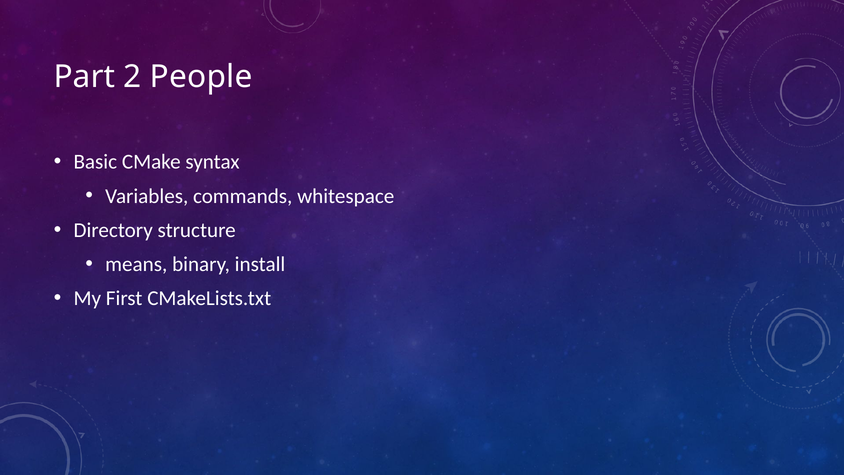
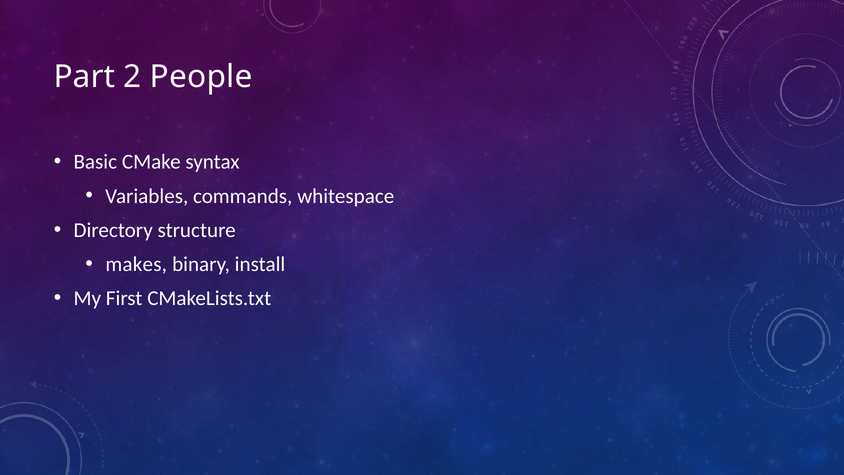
means: means -> makes
